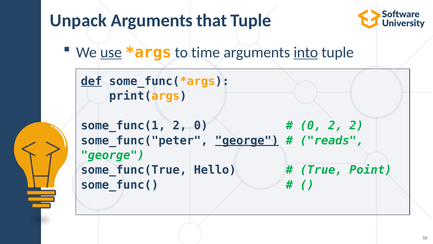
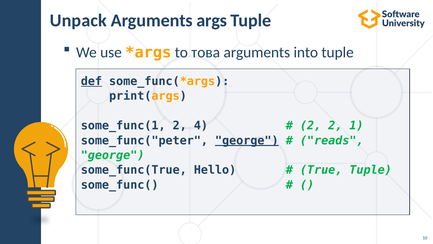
that: that -> args
use underline: present -> none
time: time -> това
into underline: present -> none
2 0: 0 -> 4
0 at (311, 125): 0 -> 2
2 2: 2 -> 1
True Point: Point -> Tuple
